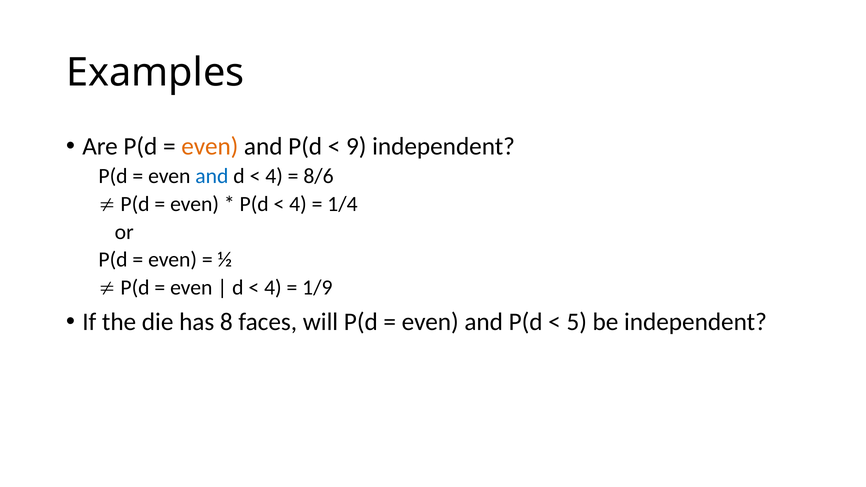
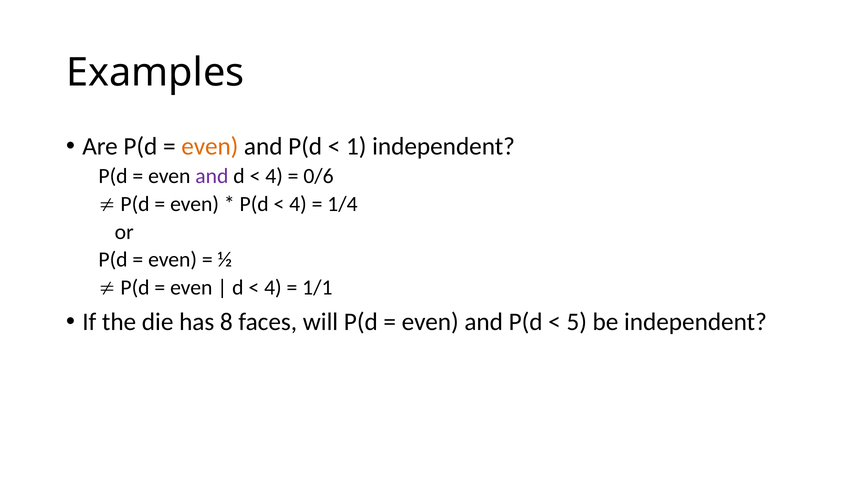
9: 9 -> 1
and at (212, 176) colour: blue -> purple
8/6: 8/6 -> 0/6
1/9: 1/9 -> 1/1
